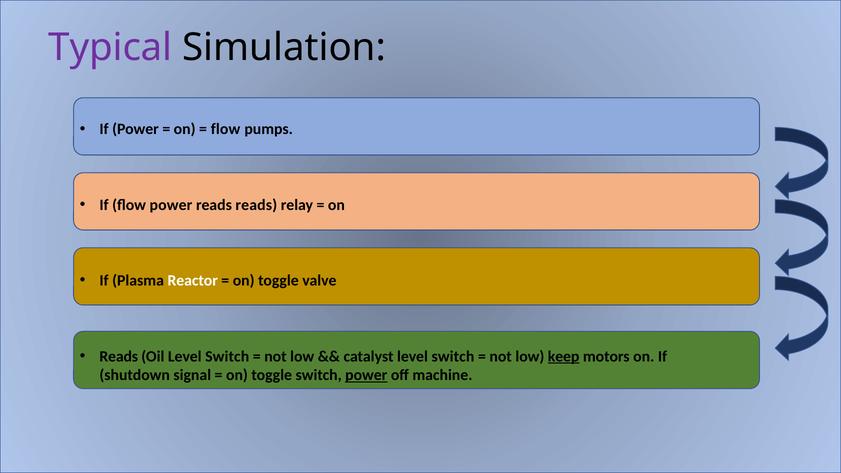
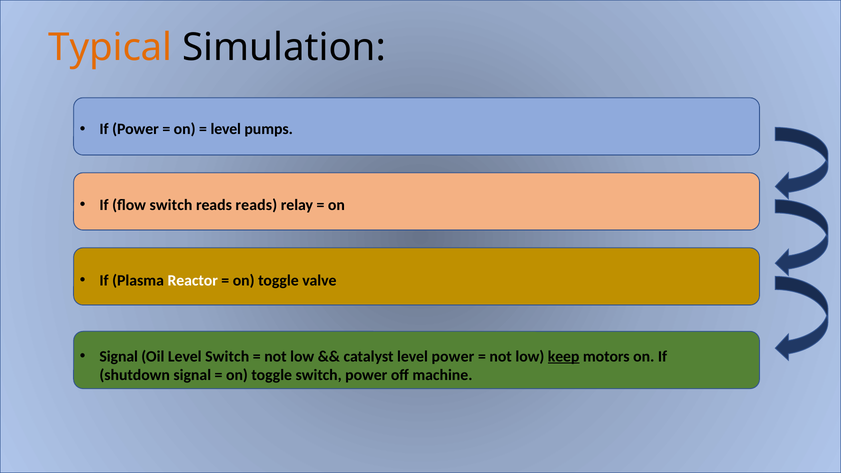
Typical colour: purple -> orange
flow at (226, 129): flow -> level
flow power: power -> switch
Reads at (119, 356): Reads -> Signal
catalyst level switch: switch -> power
power at (366, 375) underline: present -> none
